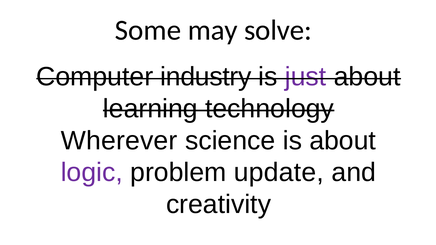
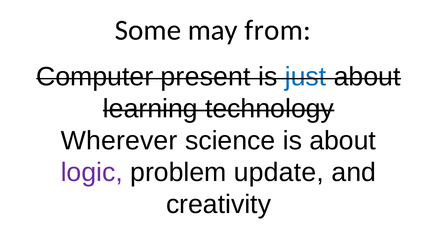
solve: solve -> from
industry: industry -> present
just colour: purple -> blue
